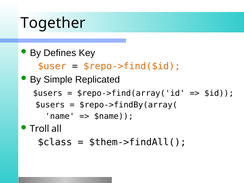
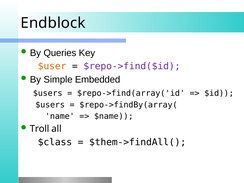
Together: Together -> Endblock
Defines: Defines -> Queries
$repo->find($id colour: orange -> purple
Replicated: Replicated -> Embedded
